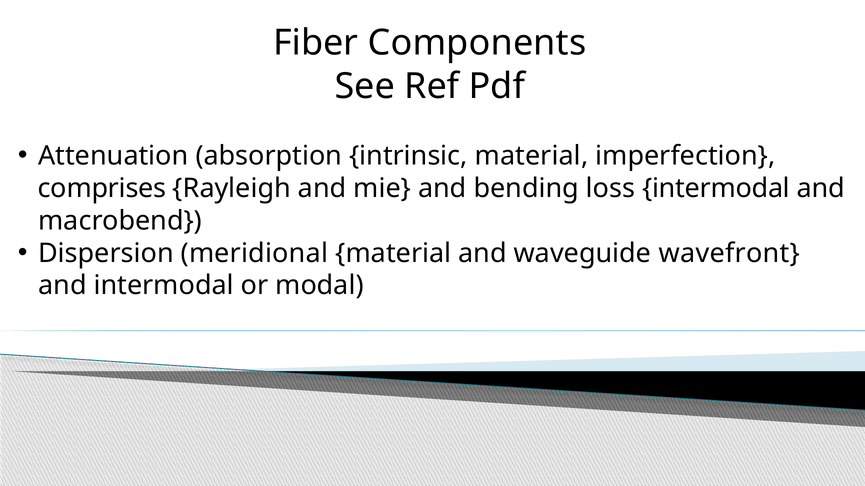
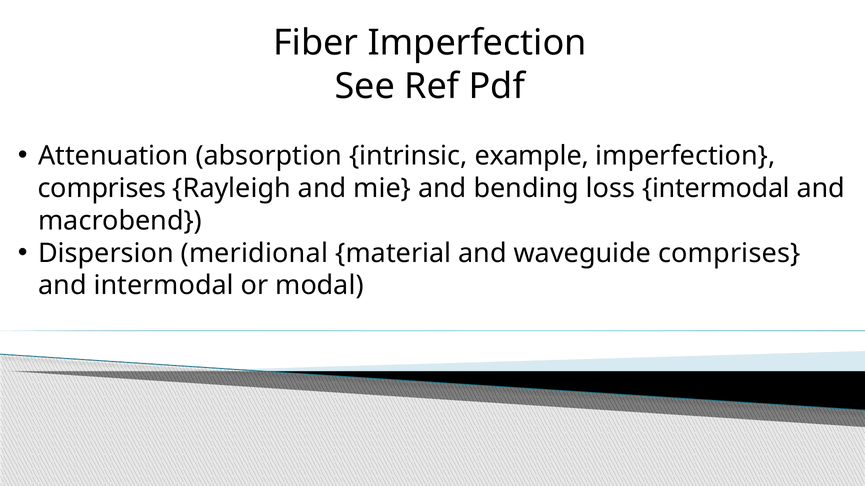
Fiber Components: Components -> Imperfection
intrinsic material: material -> example
waveguide wavefront: wavefront -> comprises
